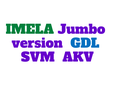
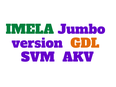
GDL colour: blue -> orange
